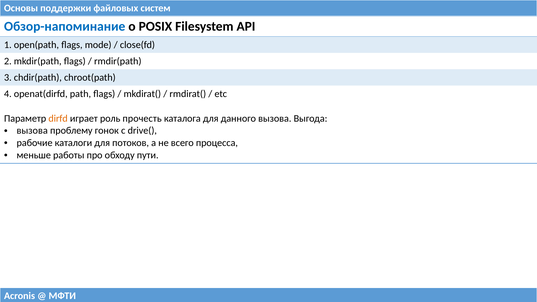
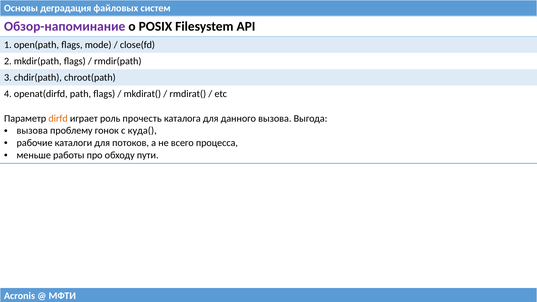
поддержки: поддержки -> деградация
Обзор-напоминание colour: blue -> purple
drive(: drive( -> куда(
